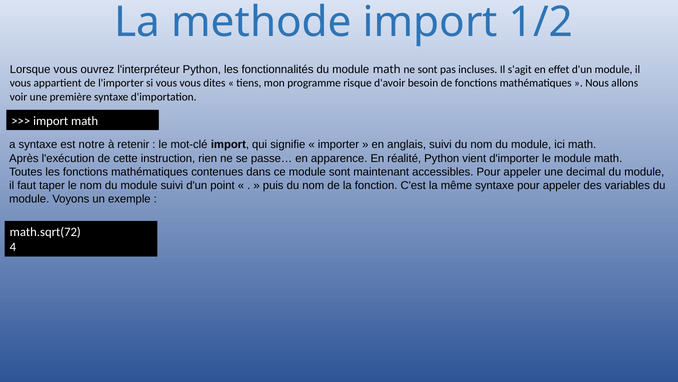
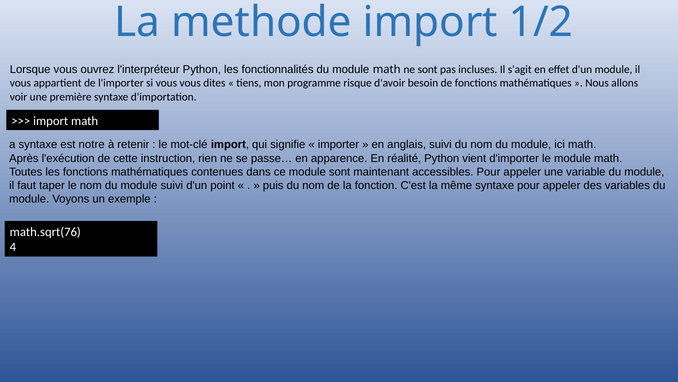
decimal: decimal -> variable
math.sqrt(72: math.sqrt(72 -> math.sqrt(76
